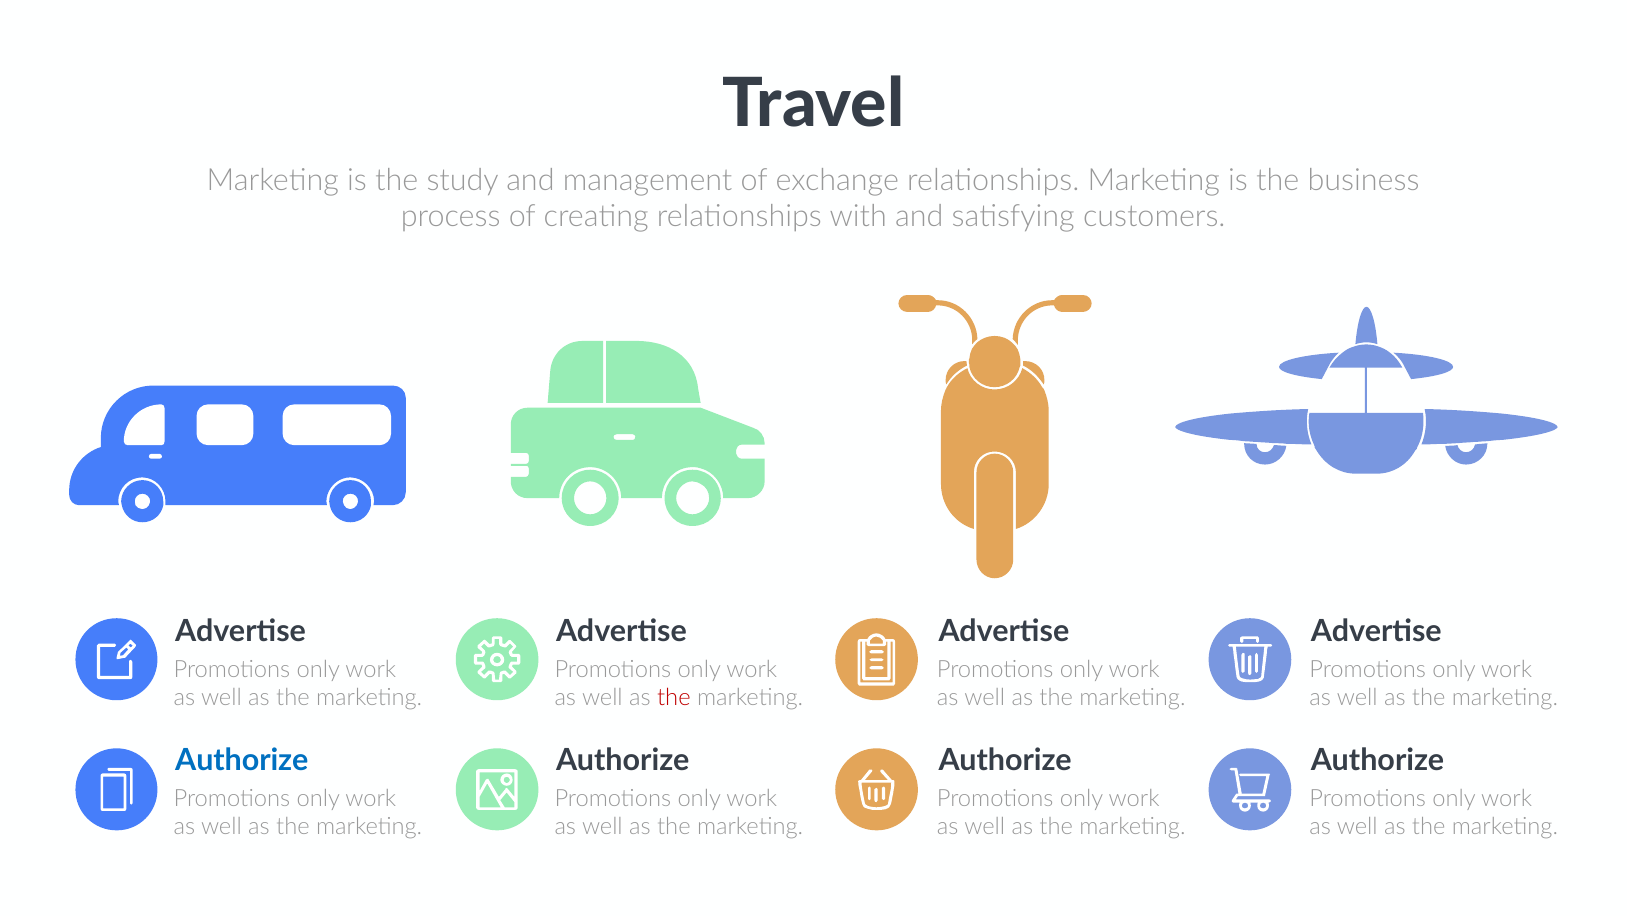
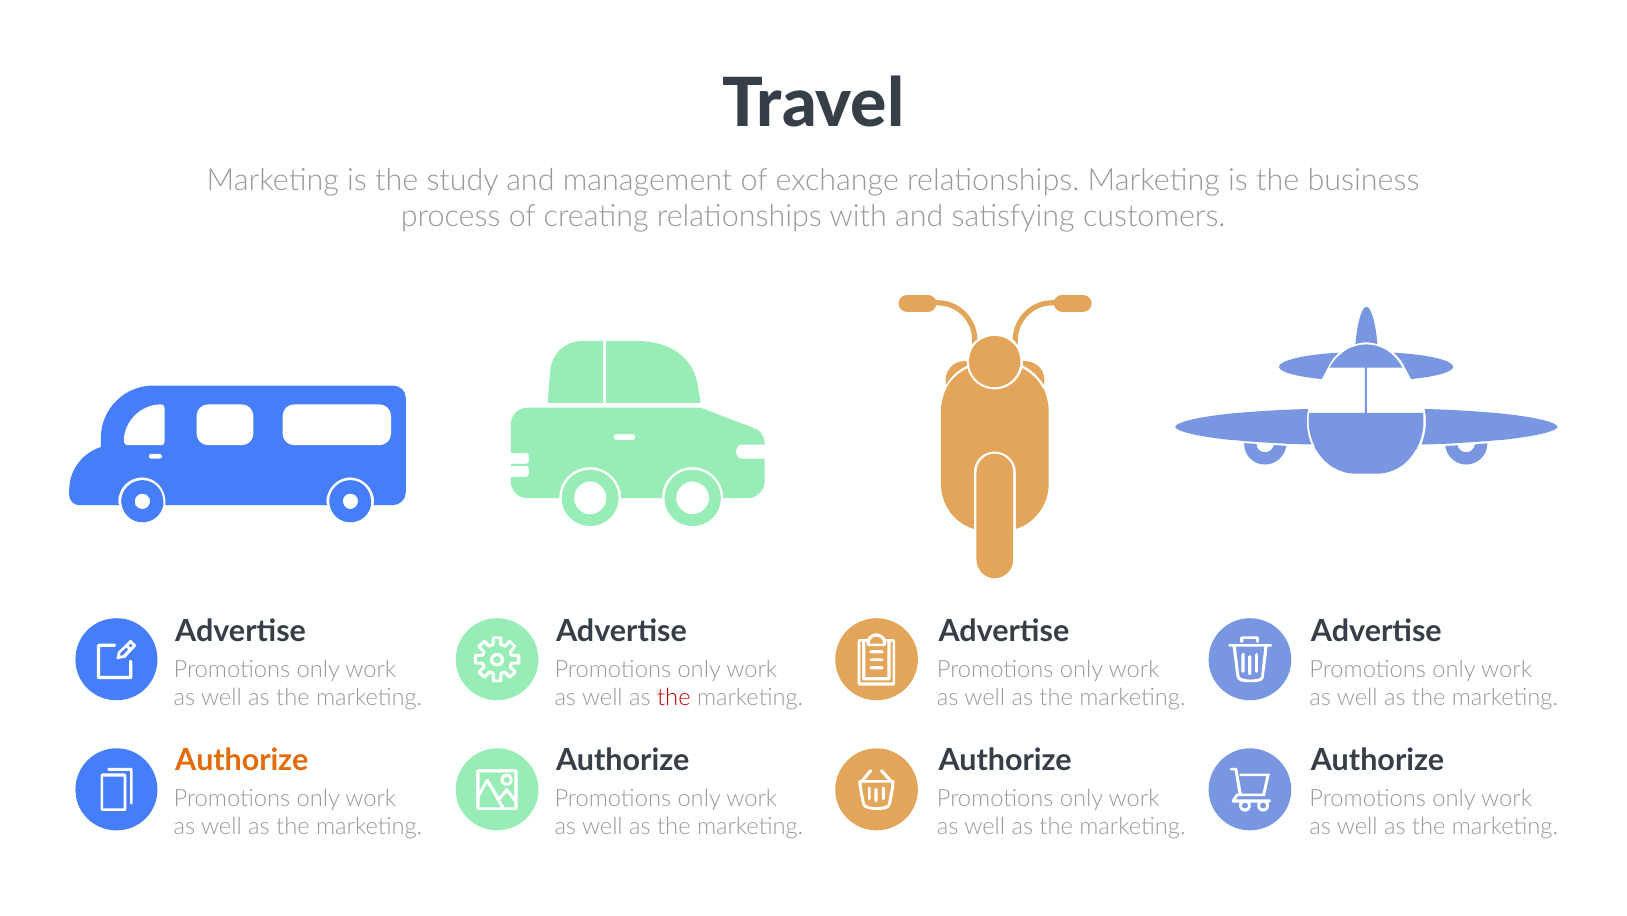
Authorize at (242, 760) colour: blue -> orange
